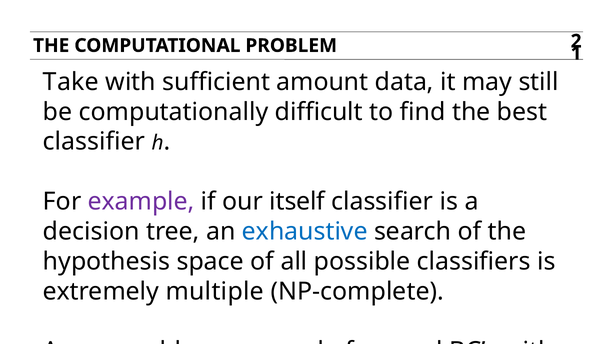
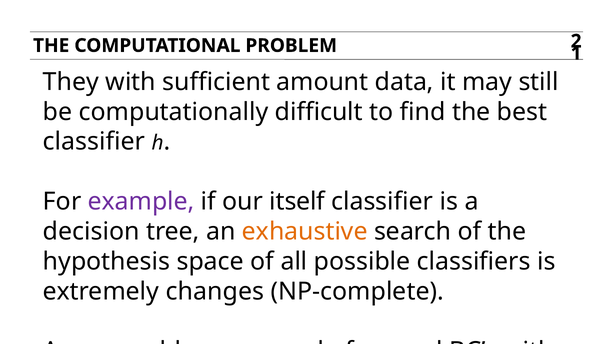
Take: Take -> They
exhaustive colour: blue -> orange
multiple: multiple -> changes
